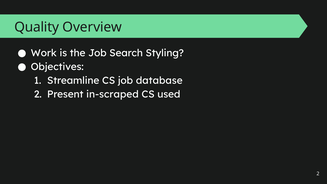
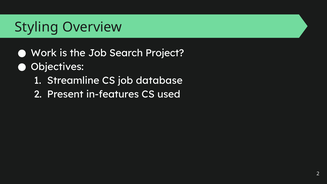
Quality: Quality -> Styling
Styling: Styling -> Project
in-scraped: in-scraped -> in-features
